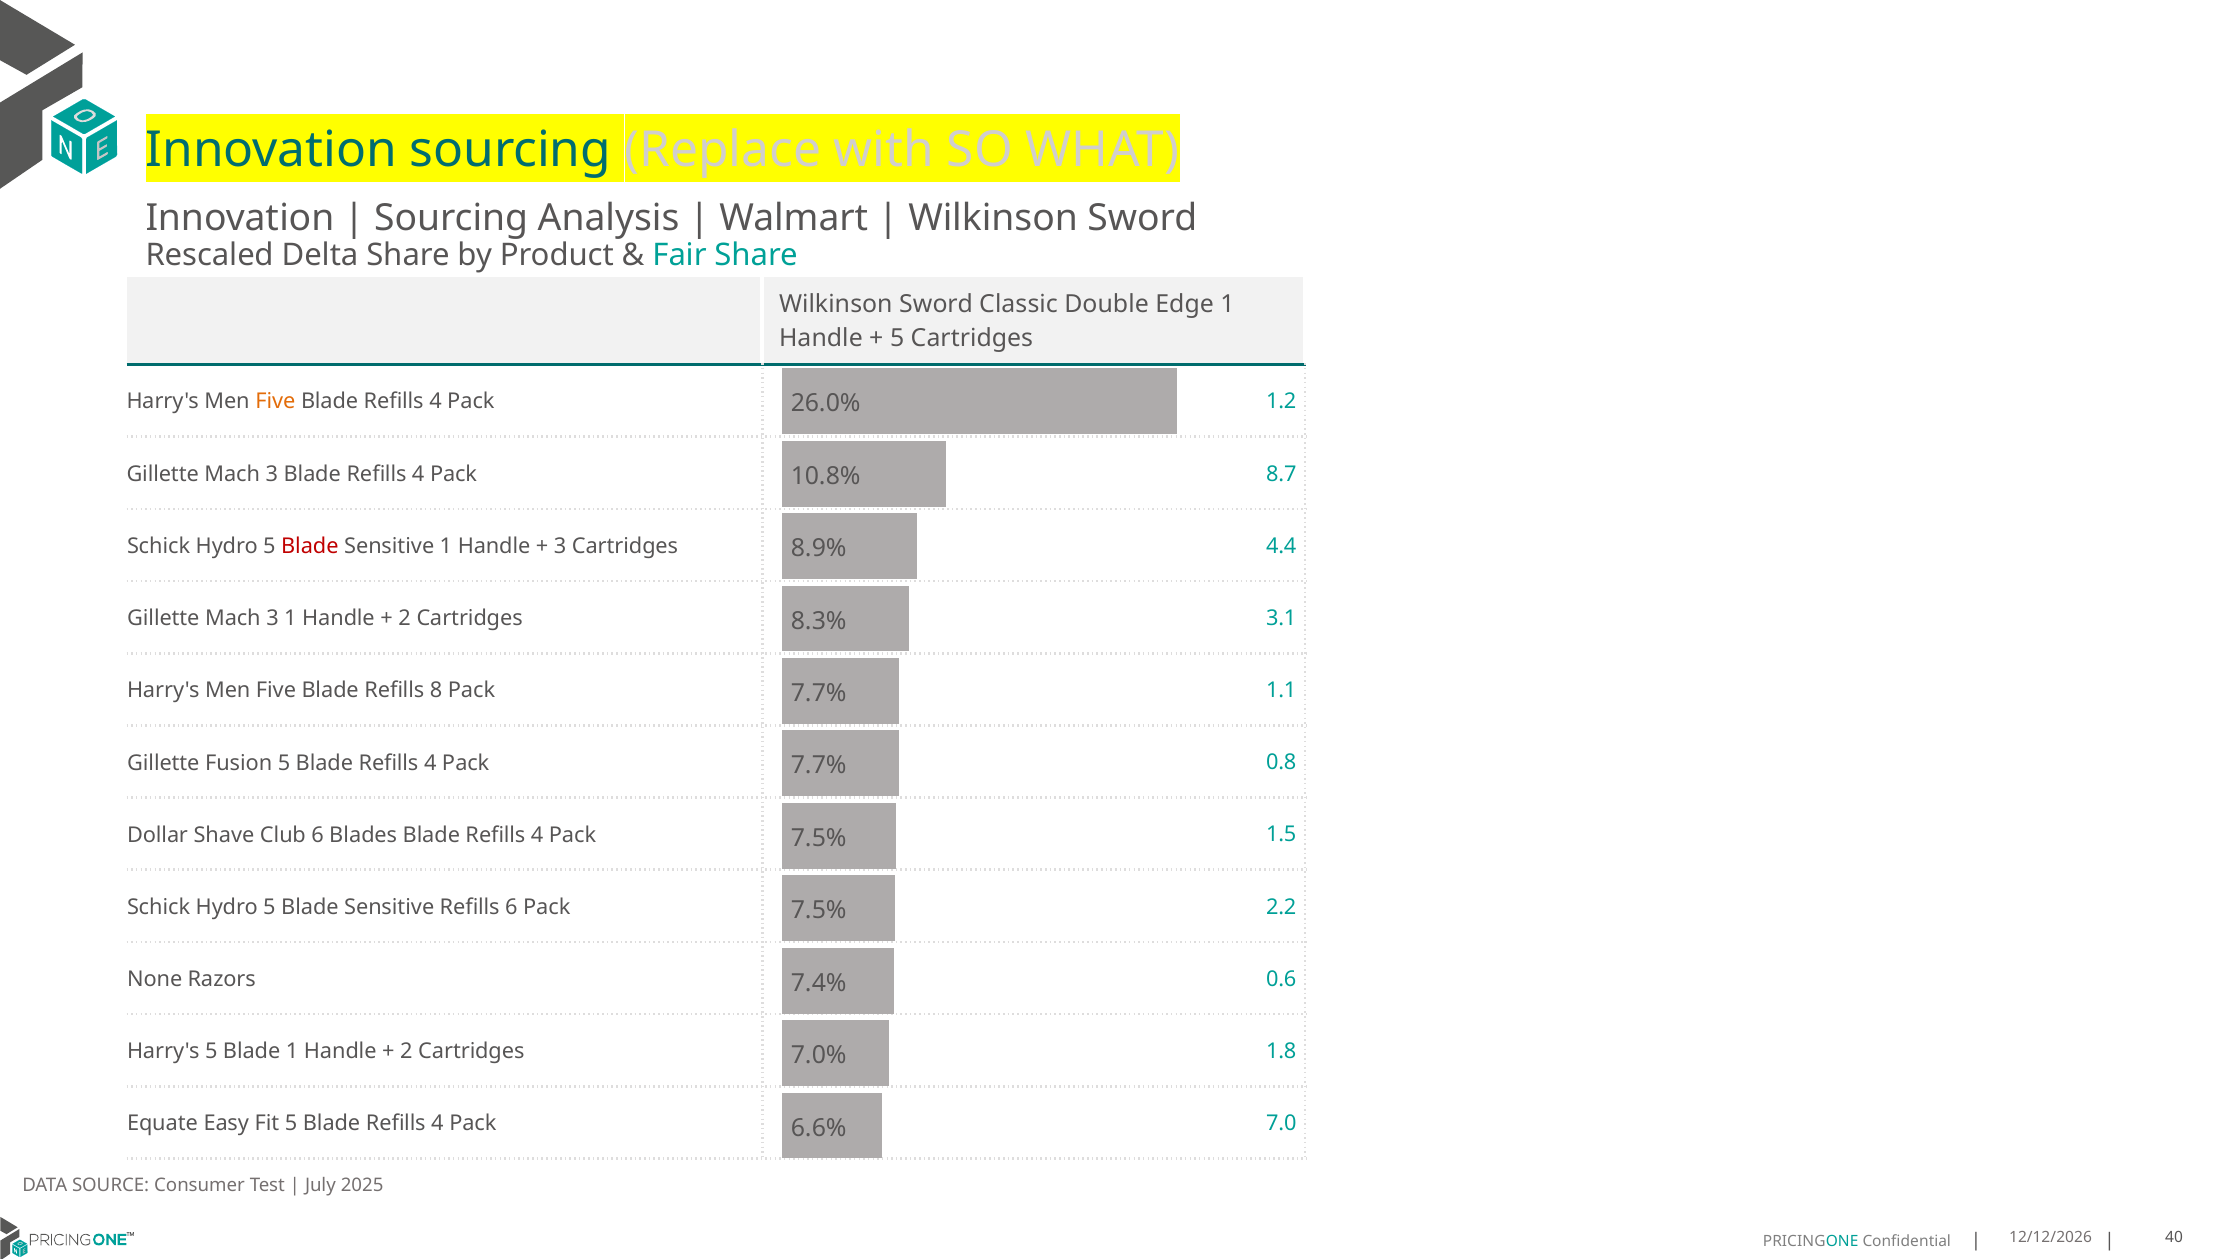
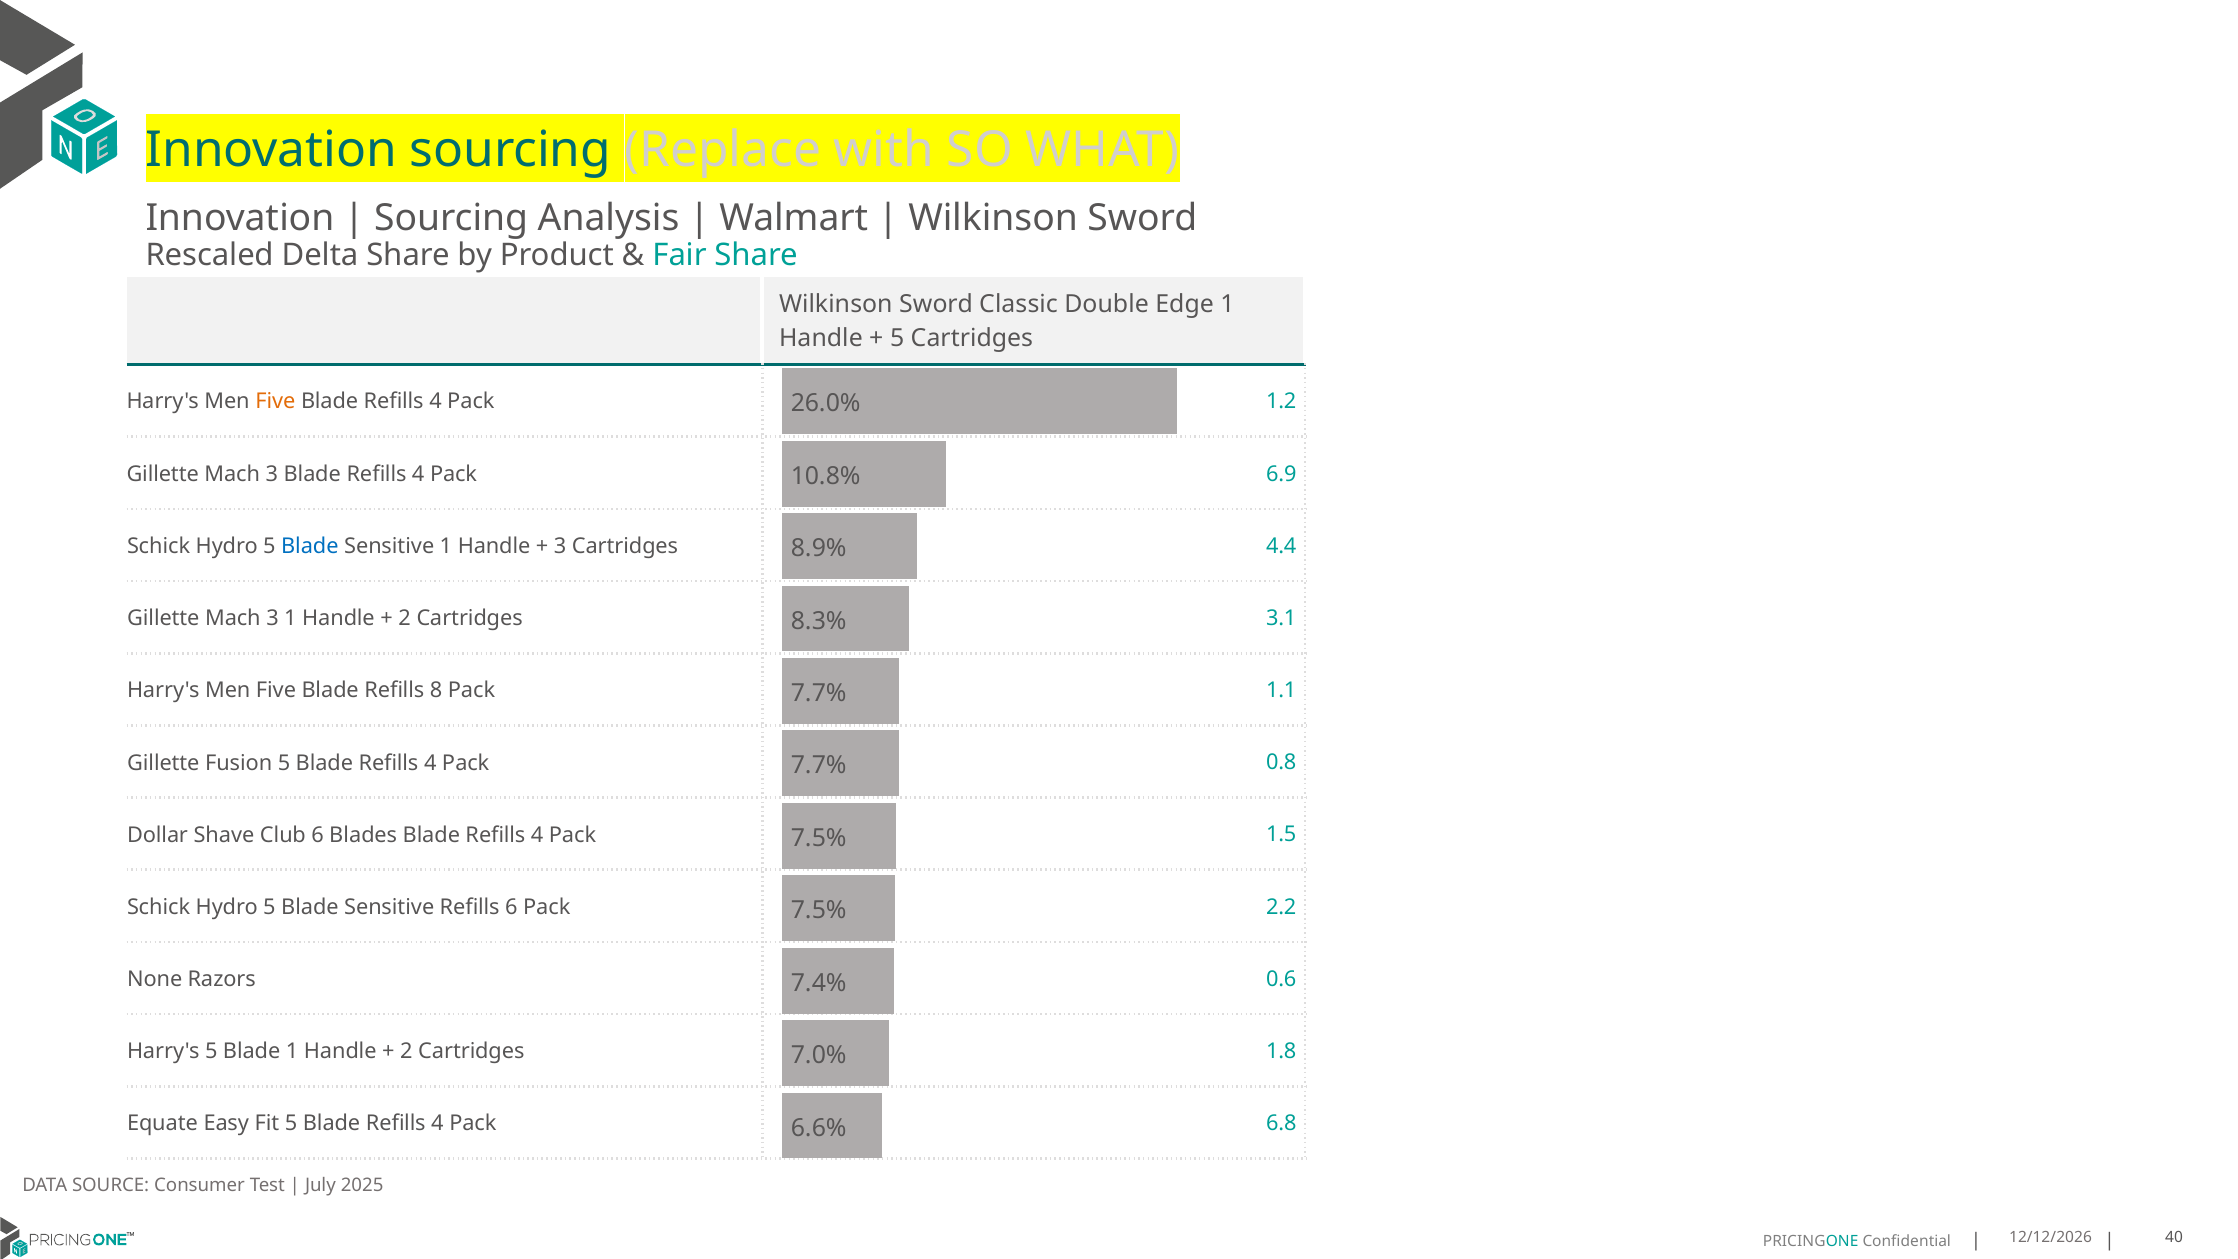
8.7: 8.7 -> 6.9
Blade at (310, 546) colour: red -> blue
7.0: 7.0 -> 6.8
